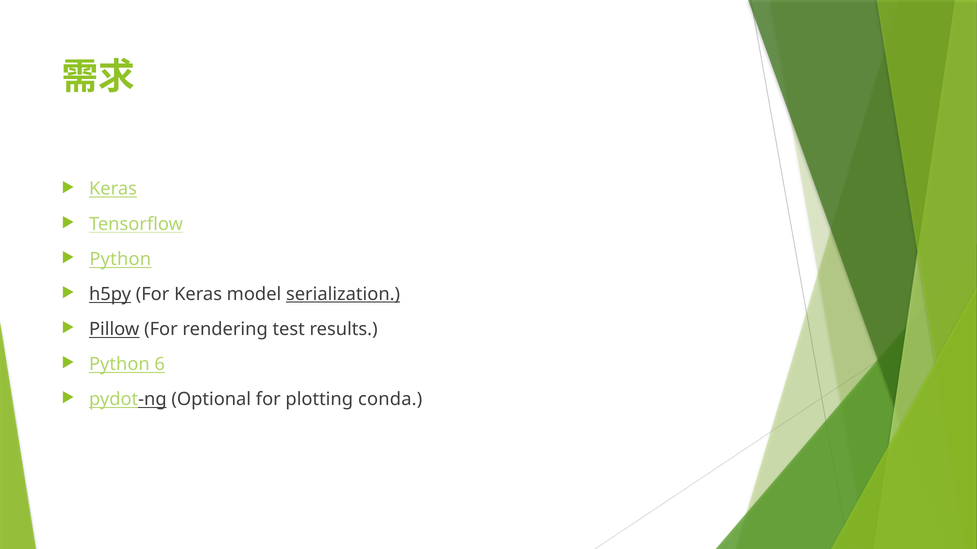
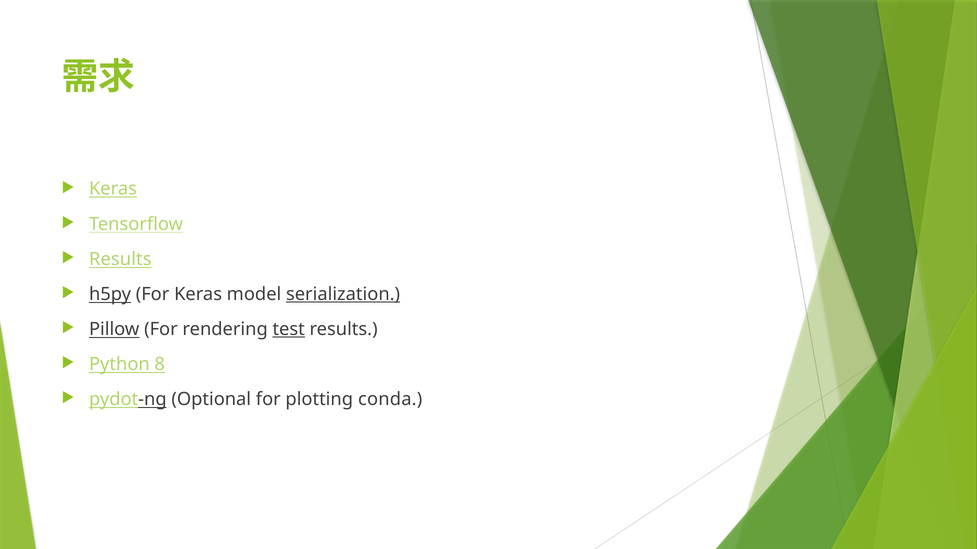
Python at (120, 259): Python -> Results
test underline: none -> present
6: 6 -> 8
